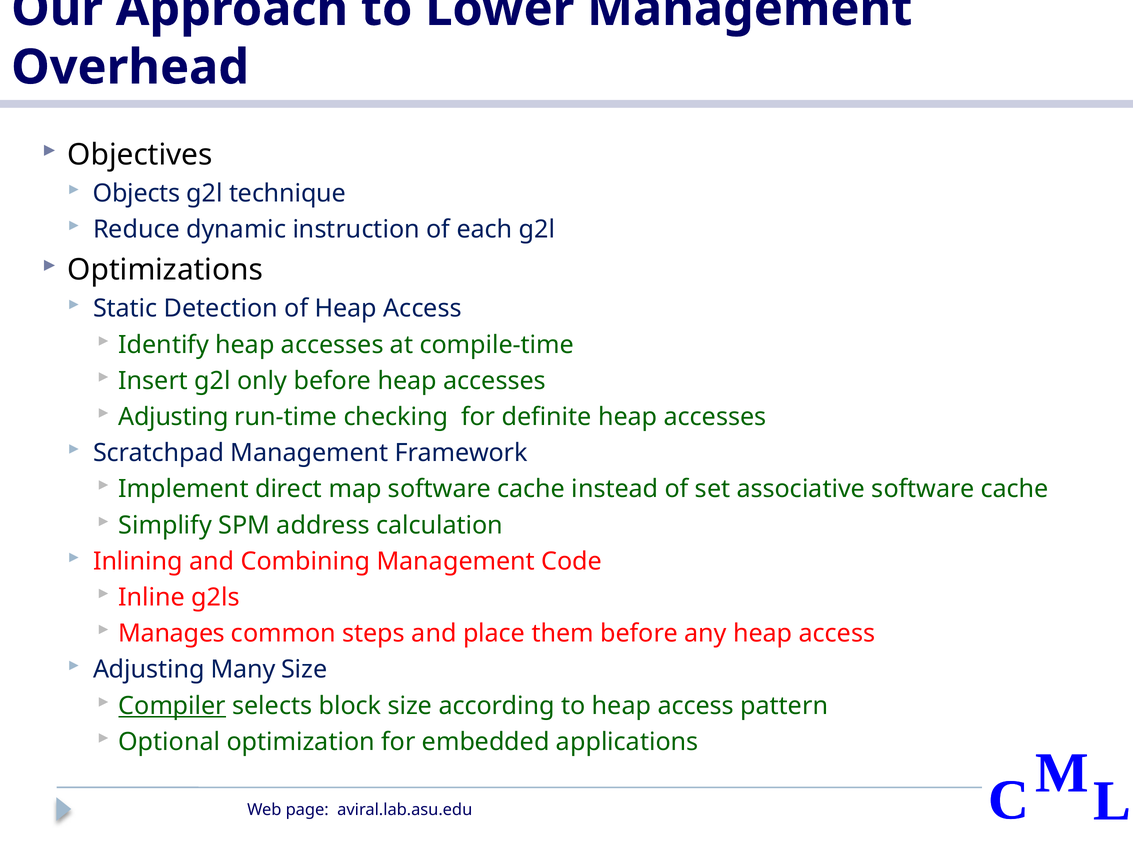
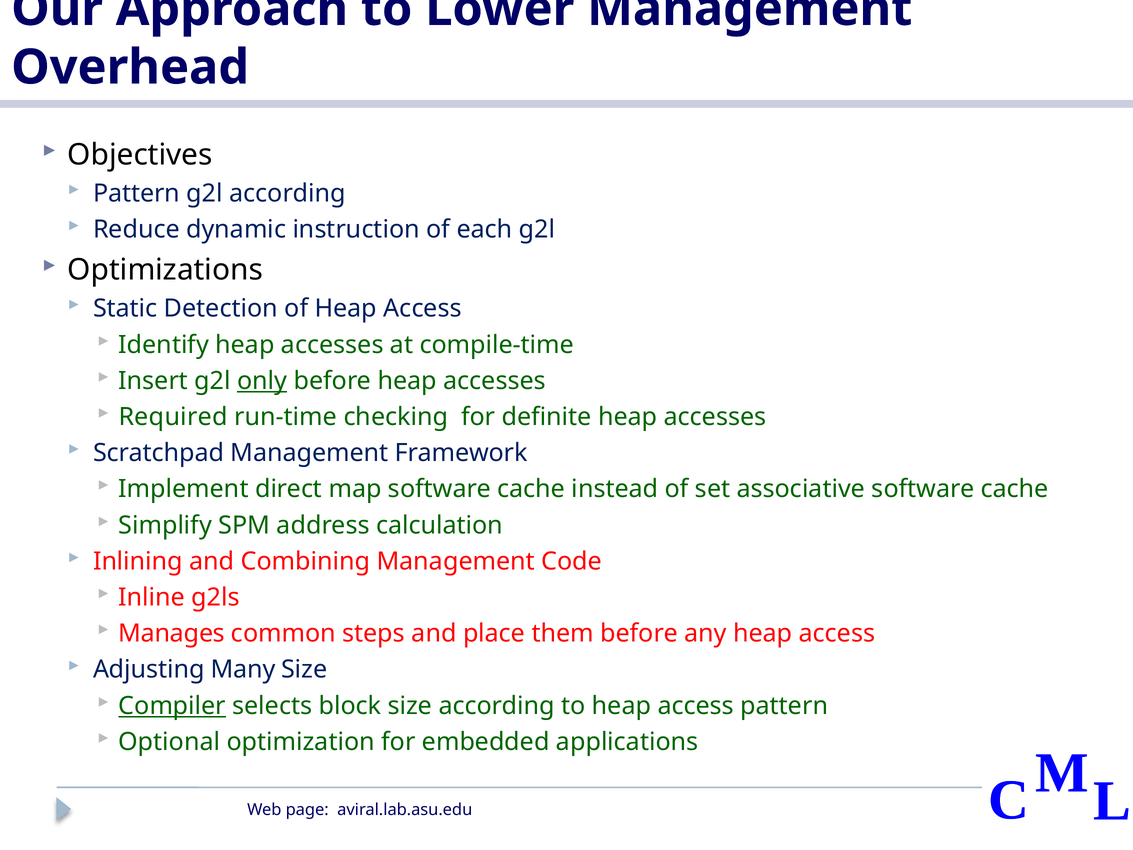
Objects at (137, 193): Objects -> Pattern
g2l technique: technique -> according
only underline: none -> present
Adjusting at (173, 417): Adjusting -> Required
